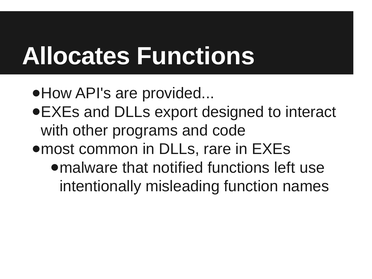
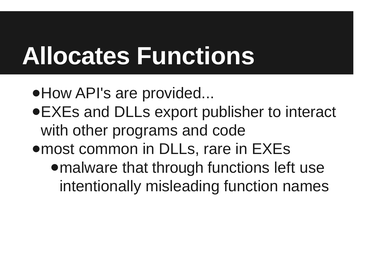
designed: designed -> publisher
notified: notified -> through
